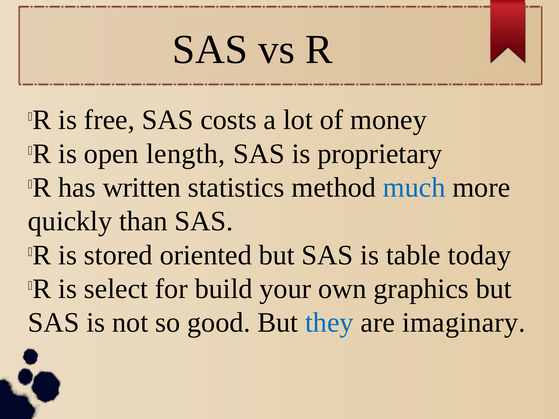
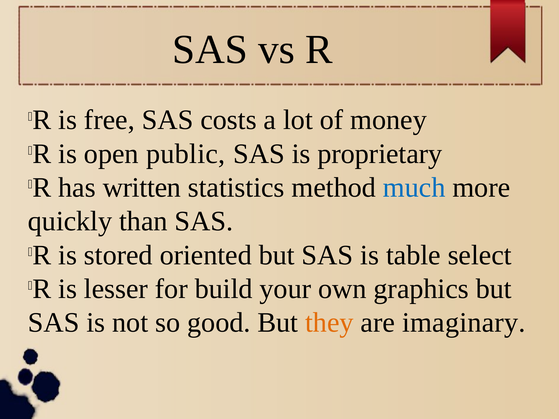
length: length -> public
today: today -> select
select: select -> lesser
they colour: blue -> orange
